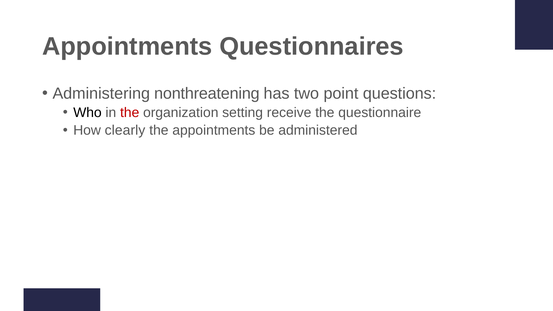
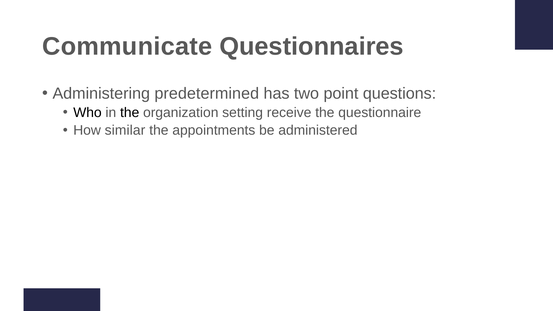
Appointments at (127, 46): Appointments -> Communicate
nonthreatening: nonthreatening -> predetermined
the at (130, 113) colour: red -> black
clearly: clearly -> similar
